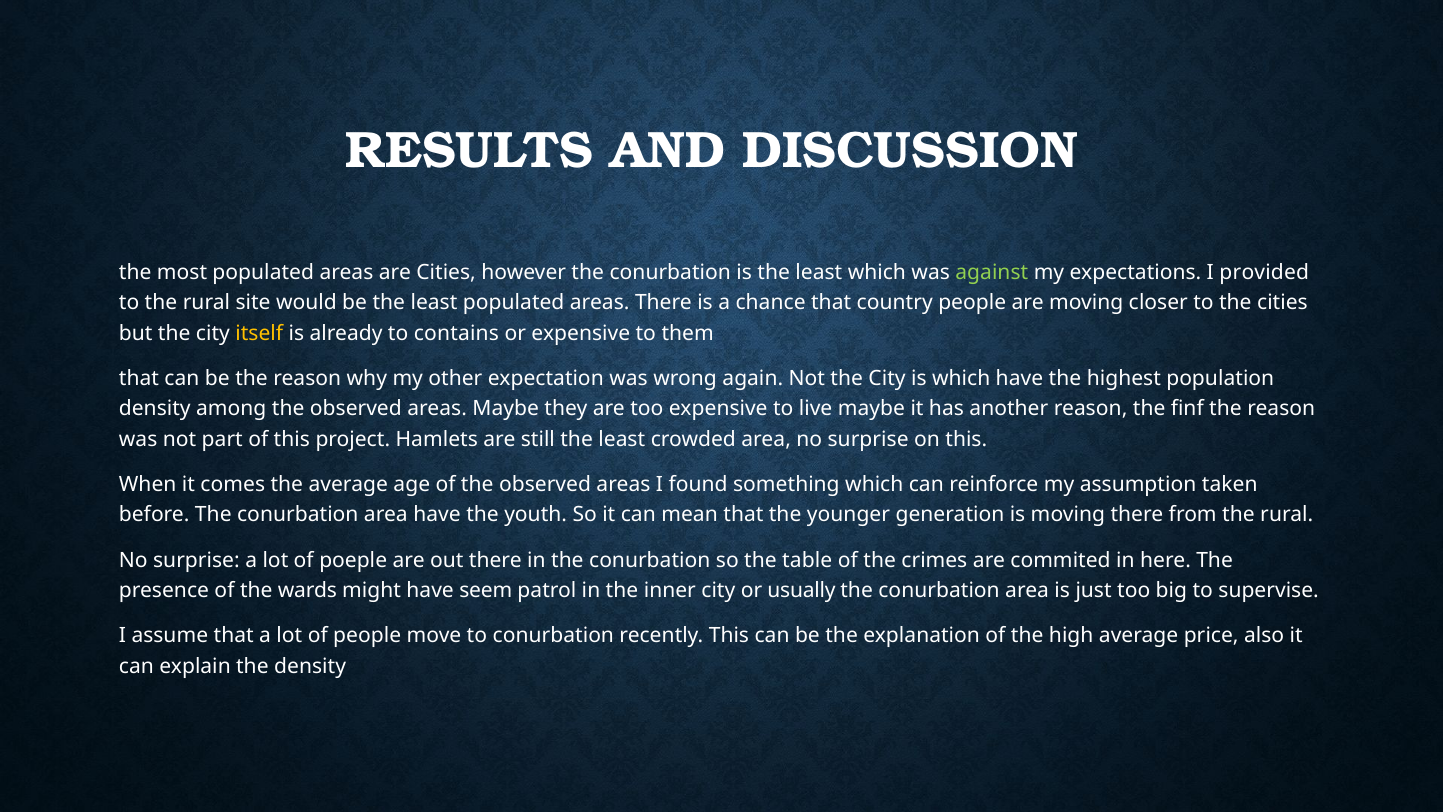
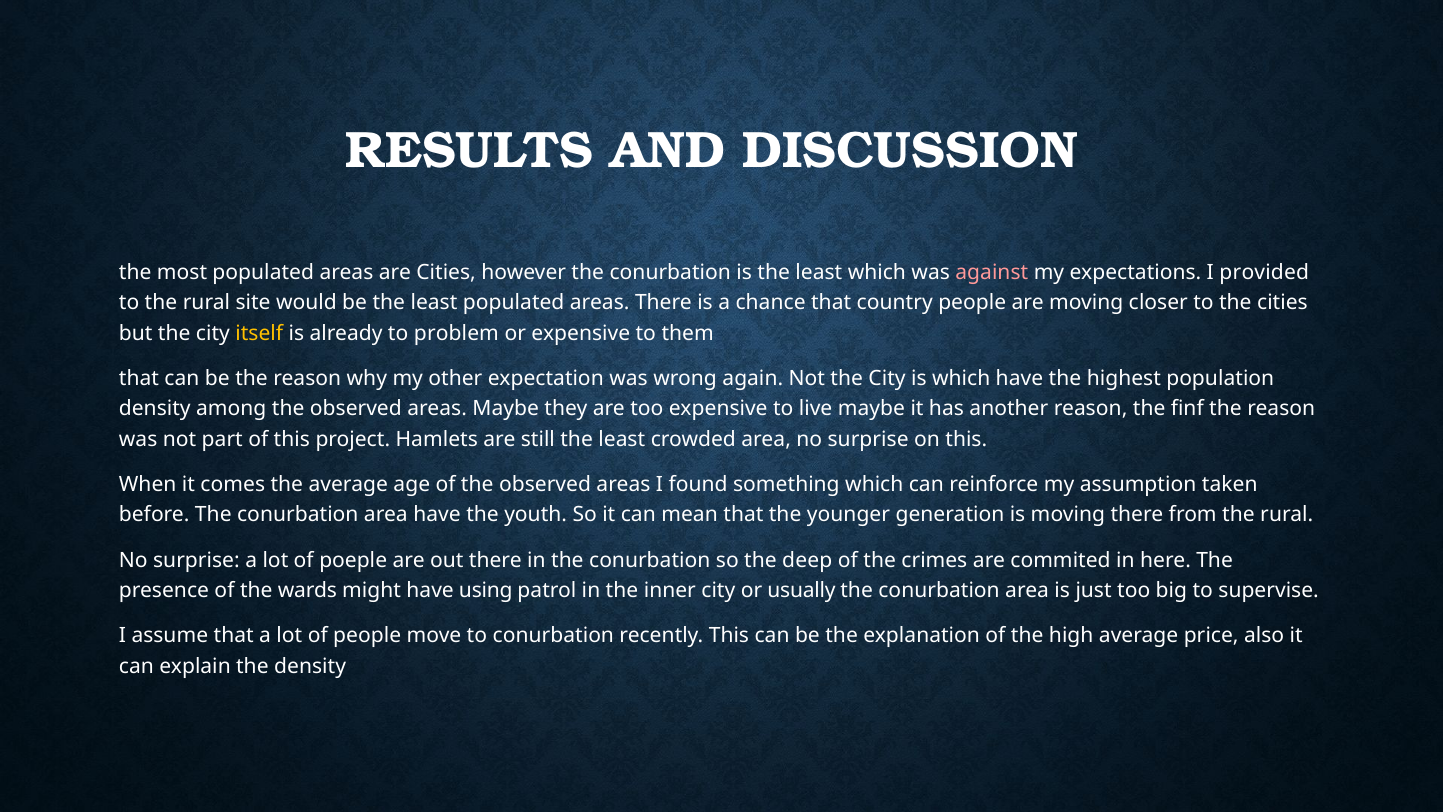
against colour: light green -> pink
contains: contains -> problem
table: table -> deep
seem: seem -> using
